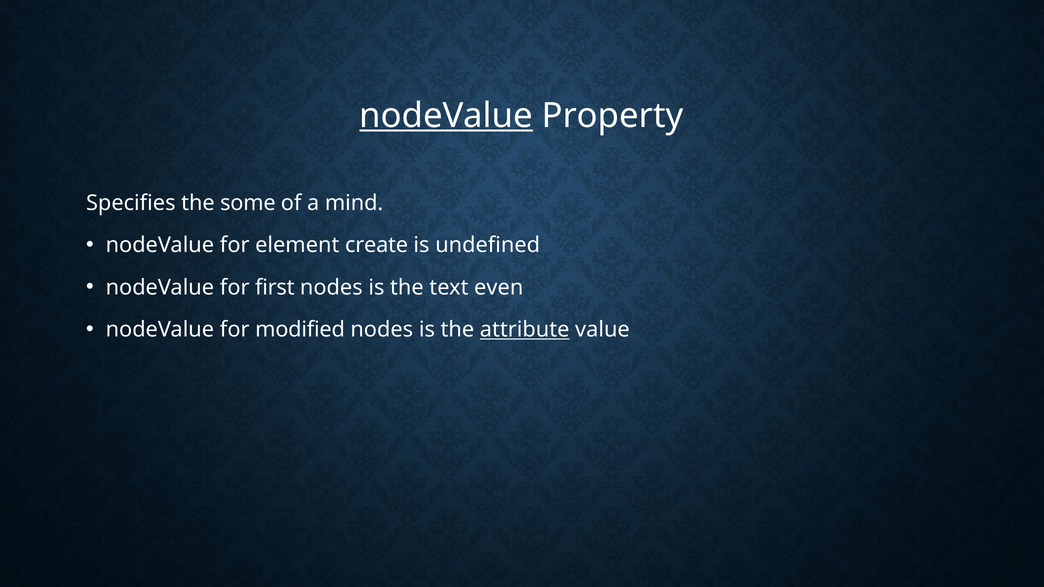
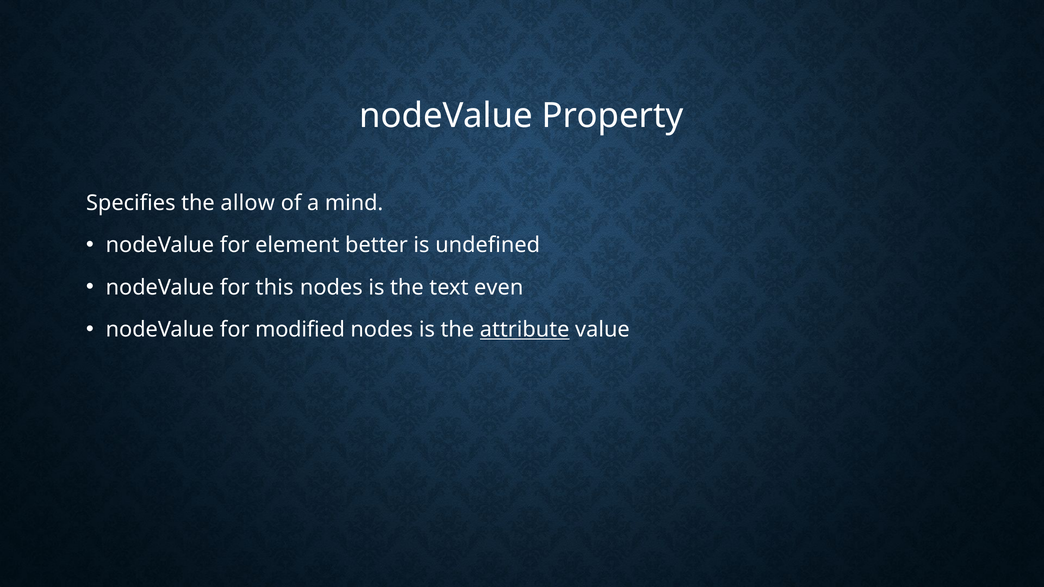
nodeValue at (446, 116) underline: present -> none
some: some -> allow
create: create -> better
first: first -> this
